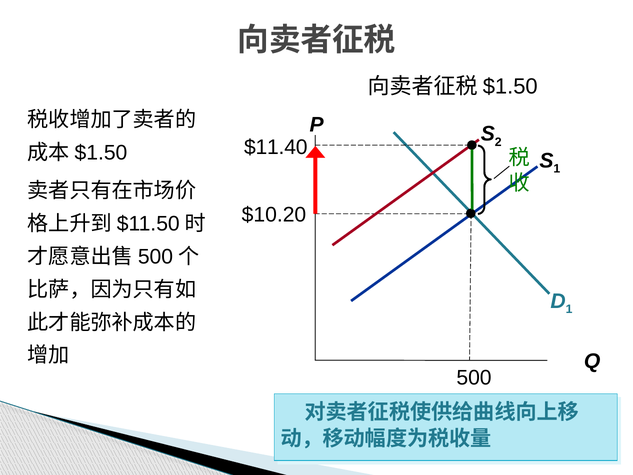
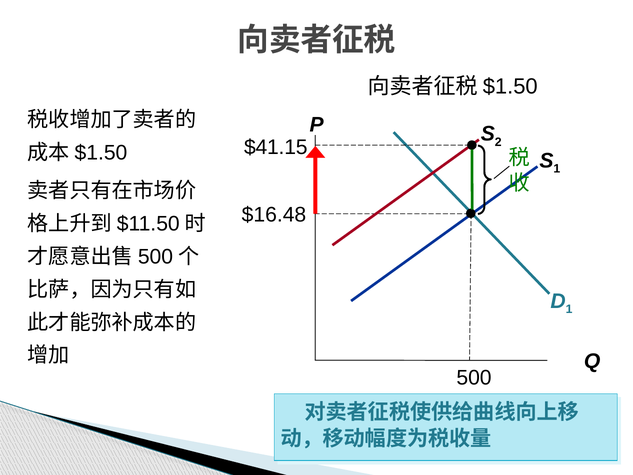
$11.40: $11.40 -> $41.15
$10.20: $10.20 -> $16.48
